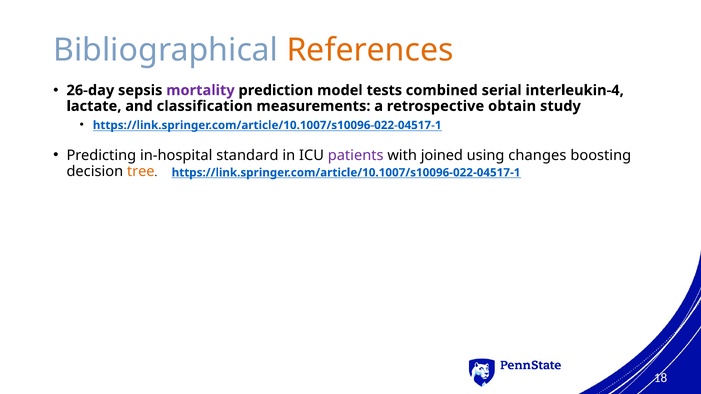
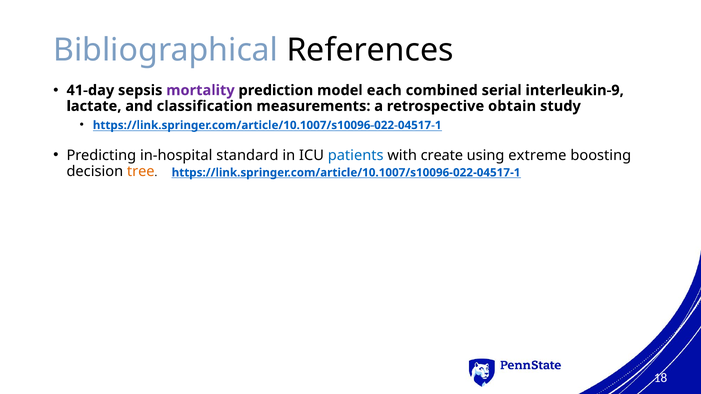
References colour: orange -> black
26‐day: 26‐day -> 41‐day
tests: tests -> each
interleukin‐4: interleukin‐4 -> interleukin‐9
patients colour: purple -> blue
joined: joined -> create
changes: changes -> extreme
